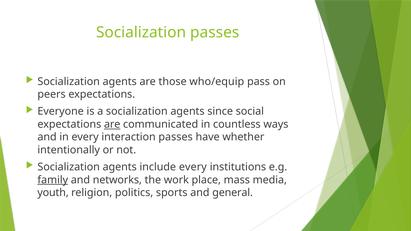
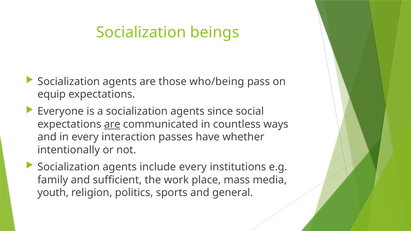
Socialization passes: passes -> beings
who/equip: who/equip -> who/being
peers: peers -> equip
family underline: present -> none
networks: networks -> sufficient
